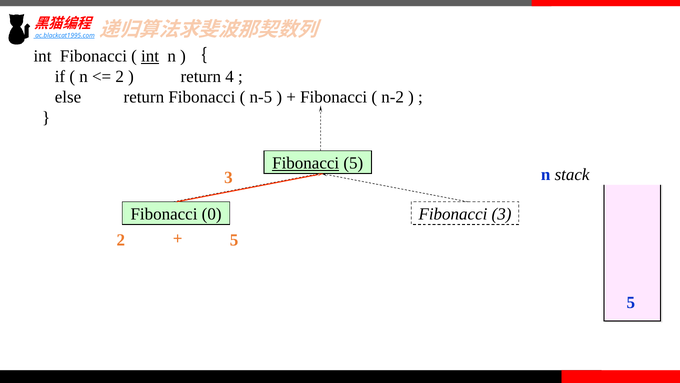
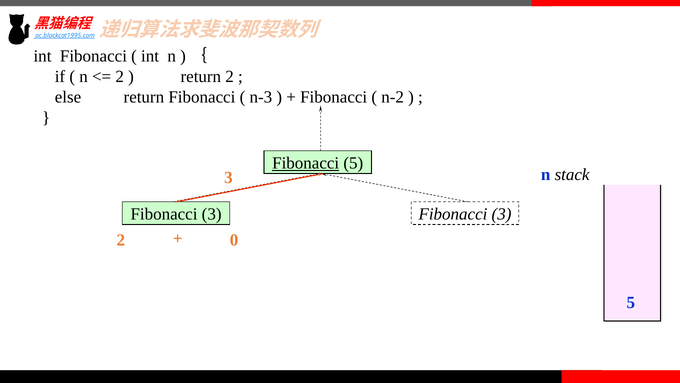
int at (150, 56) underline: present -> none
return 4: 4 -> 2
n-5: n-5 -> n-3
0 at (212, 214): 0 -> 3
2 5: 5 -> 0
